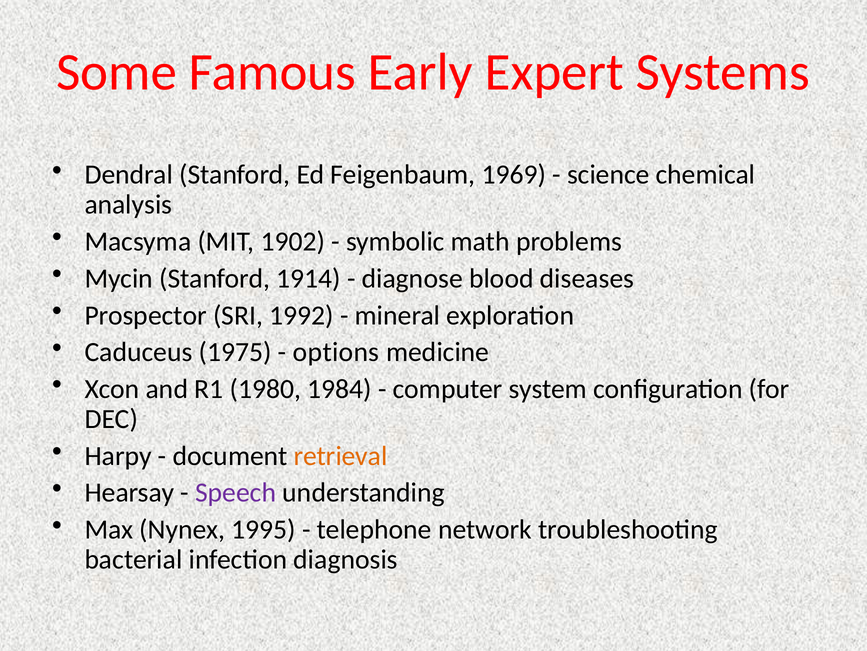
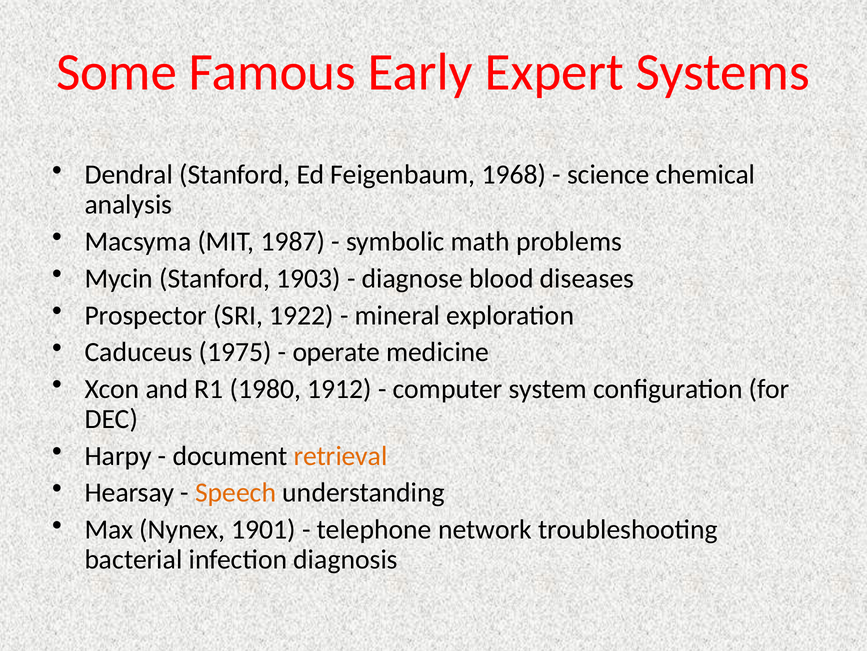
1969: 1969 -> 1968
1902: 1902 -> 1987
1914: 1914 -> 1903
1992: 1992 -> 1922
options: options -> operate
1984: 1984 -> 1912
Speech colour: purple -> orange
1995: 1995 -> 1901
